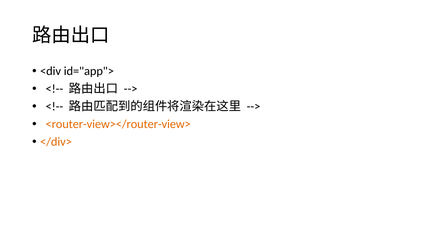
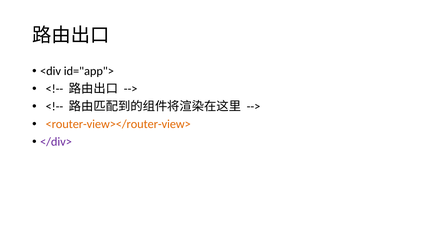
</div> colour: orange -> purple
